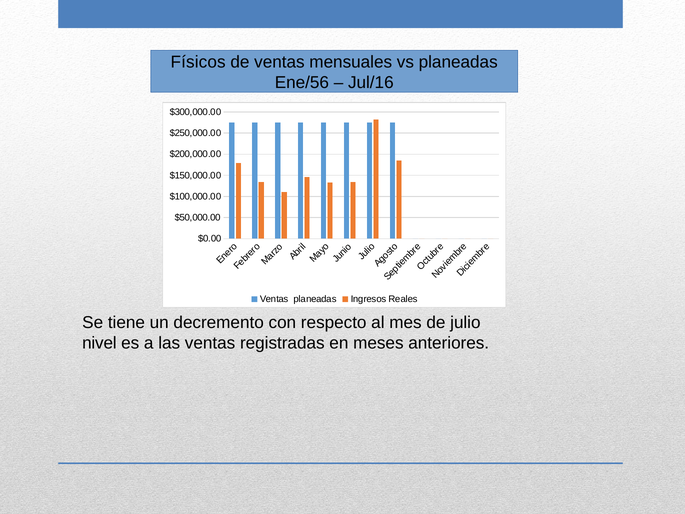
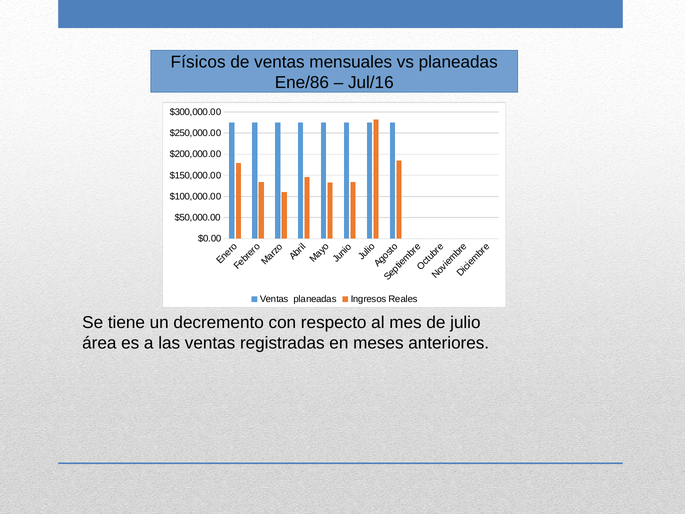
Ene/56: Ene/56 -> Ene/86
nivel: nivel -> área
